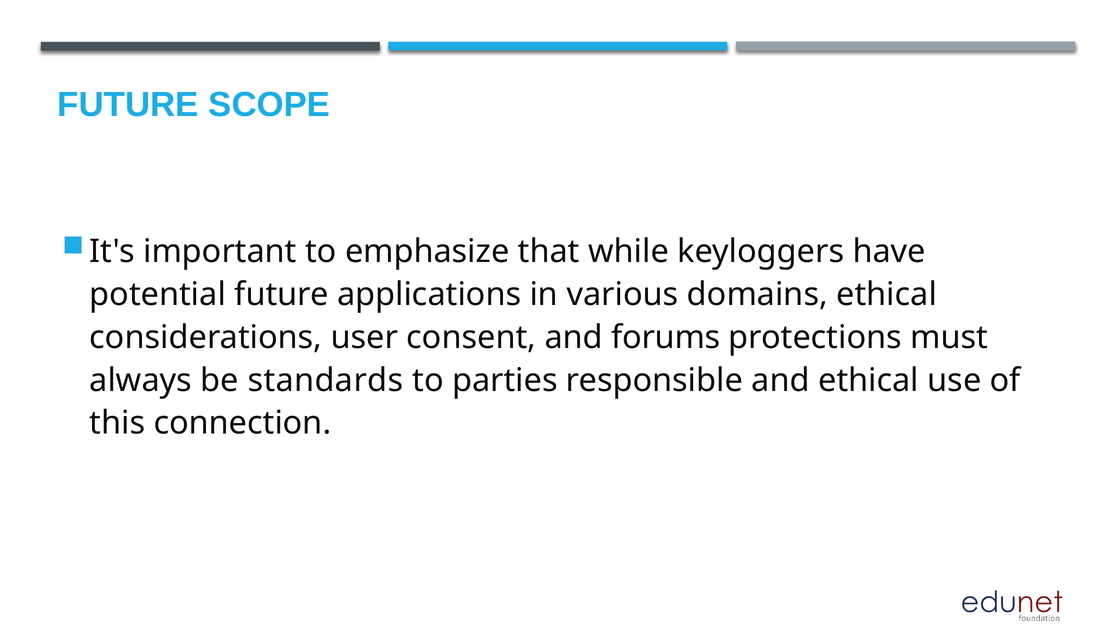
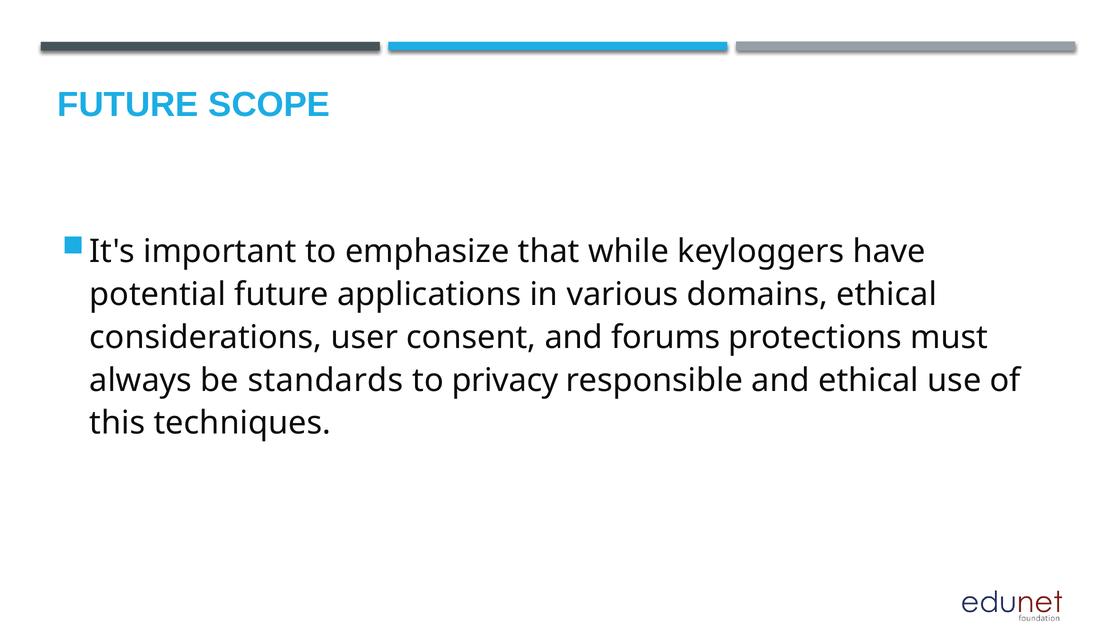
parties: parties -> privacy
connection: connection -> techniques
